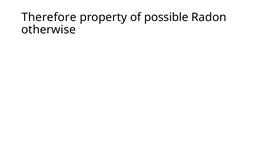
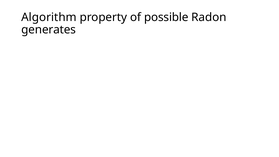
Therefore: Therefore -> Algorithm
otherwise: otherwise -> generates
